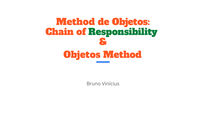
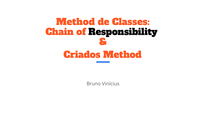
de Objetos: Objetos -> Classes
Responsibility colour: green -> black
Objetos at (82, 55): Objetos -> Criados
